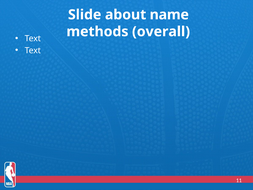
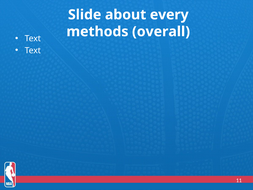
name: name -> every
